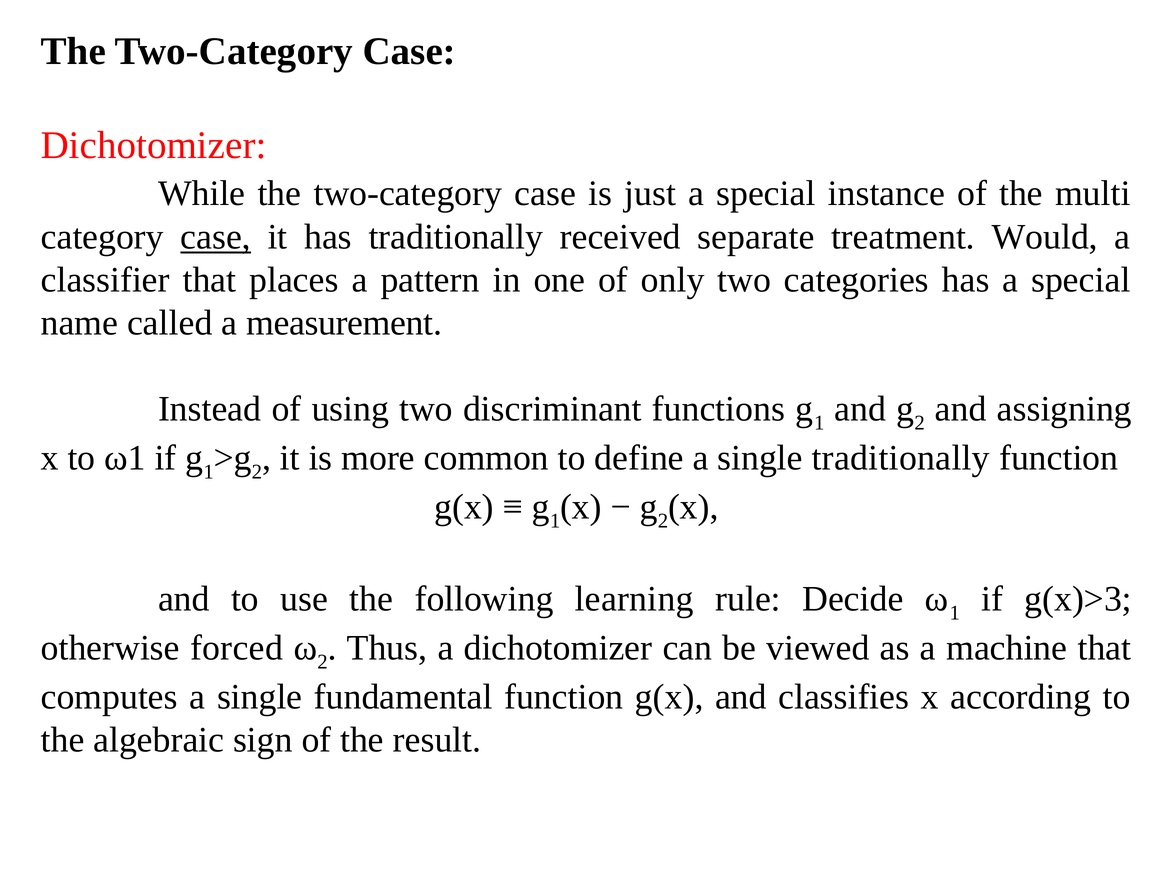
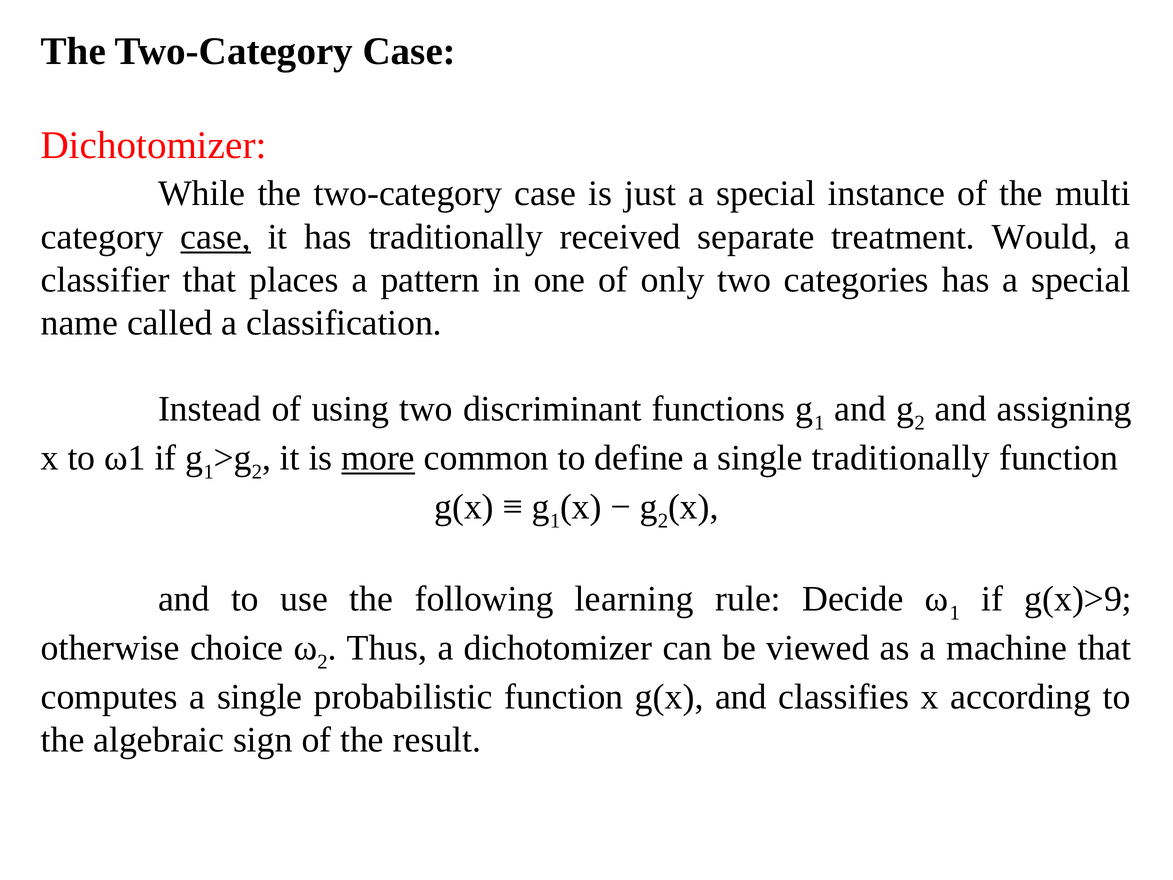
measurement: measurement -> classification
more underline: none -> present
g(x)>3: g(x)>3 -> g(x)>9
forced: forced -> choice
fundamental: fundamental -> probabilistic
